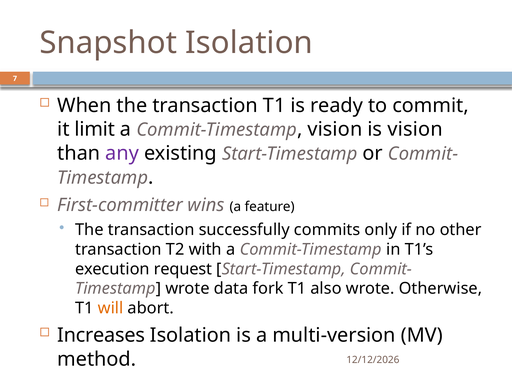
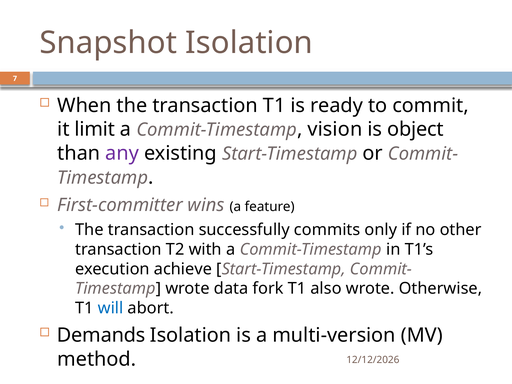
is vision: vision -> object
request: request -> achieve
will colour: orange -> blue
Increases: Increases -> Demands
